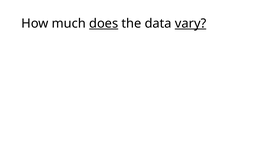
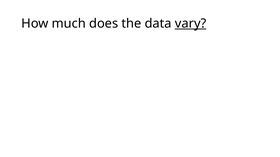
does underline: present -> none
